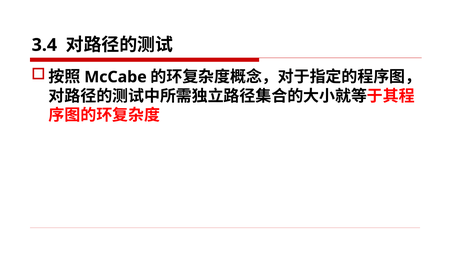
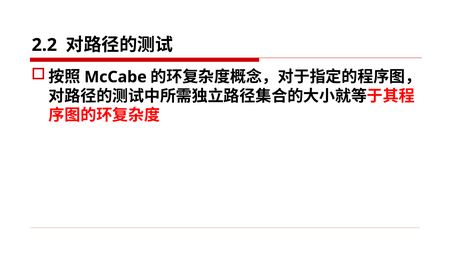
3.4: 3.4 -> 2.2
